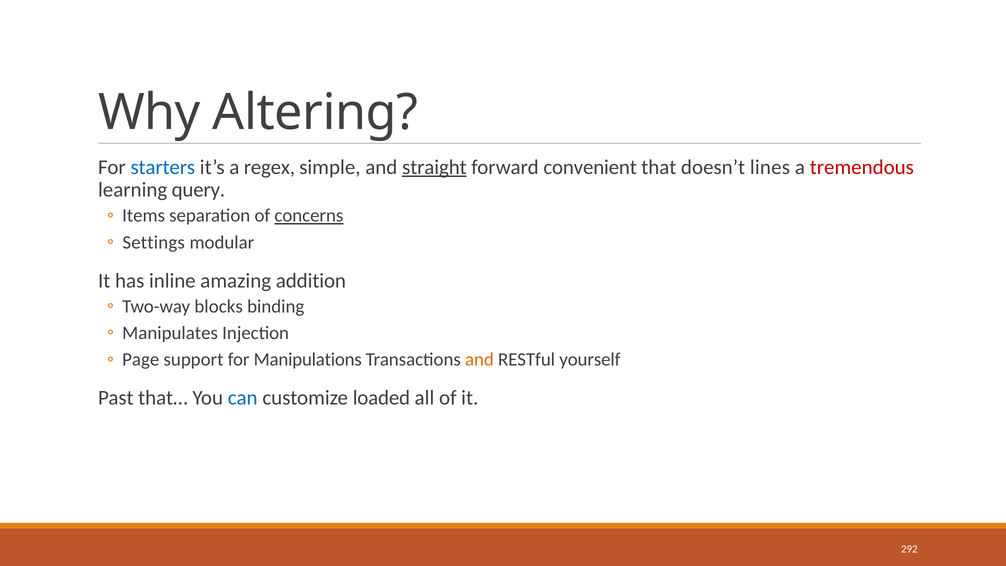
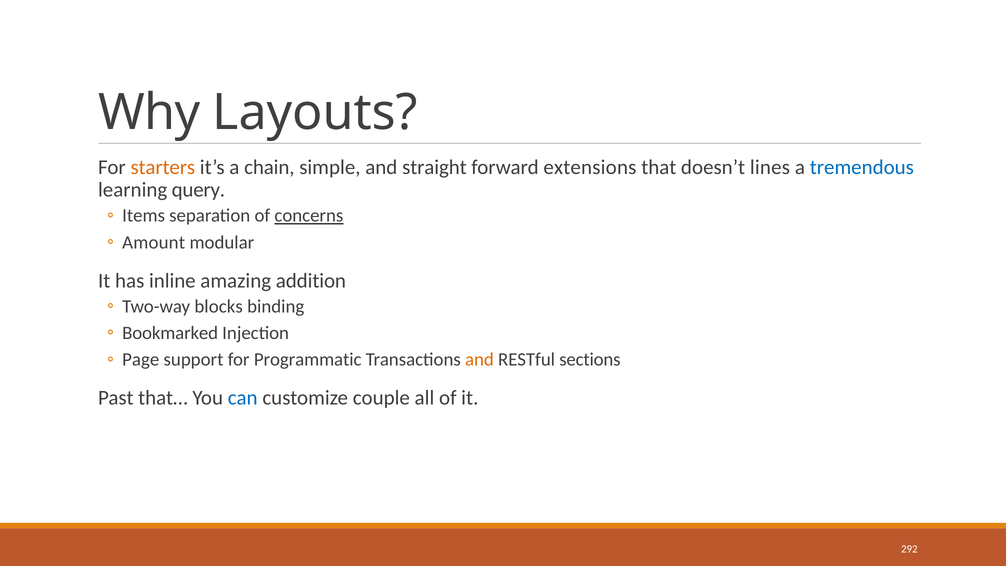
Altering: Altering -> Layouts
starters colour: blue -> orange
regex: regex -> chain
straight underline: present -> none
convenient: convenient -> extensions
tremendous colour: red -> blue
Settings: Settings -> Amount
Manipulates: Manipulates -> Bookmarked
Manipulations: Manipulations -> Programmatic
yourself: yourself -> sections
loaded: loaded -> couple
